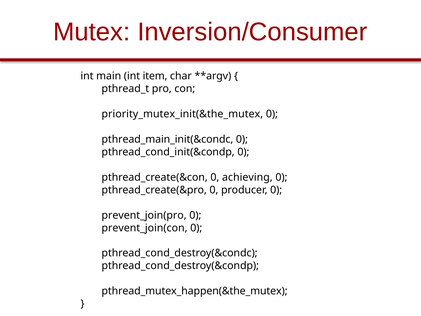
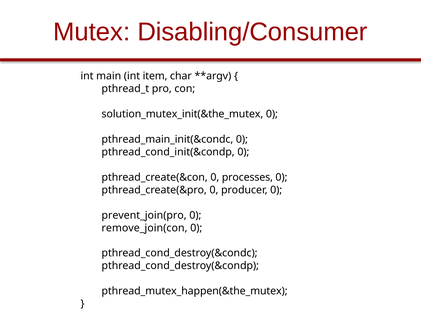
Inversion/Consumer: Inversion/Consumer -> Disabling/Consumer
priority_mutex_init(&the_mutex: priority_mutex_init(&the_mutex -> solution_mutex_init(&the_mutex
achieving: achieving -> processes
prevent_join(con: prevent_join(con -> remove_join(con
